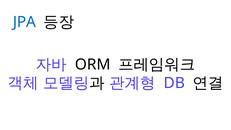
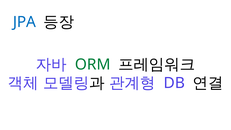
ORM colour: black -> green
